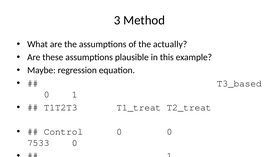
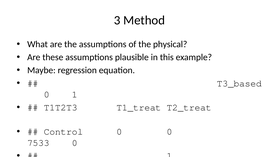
actually: actually -> physical
